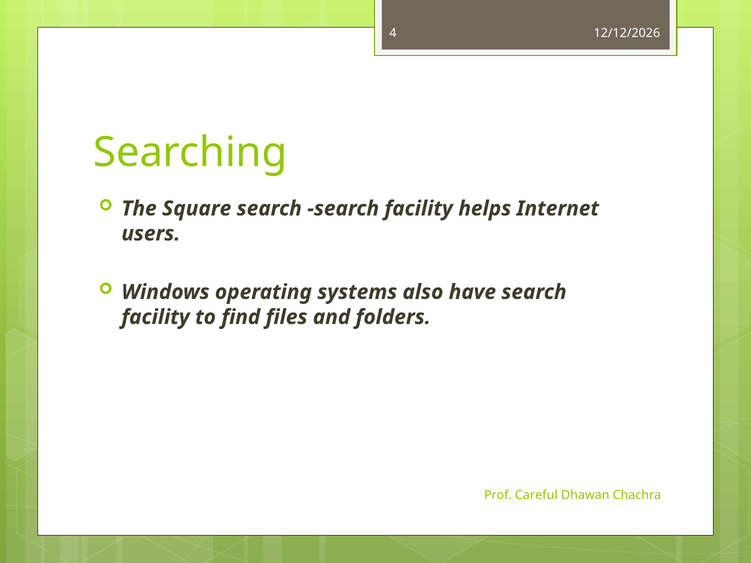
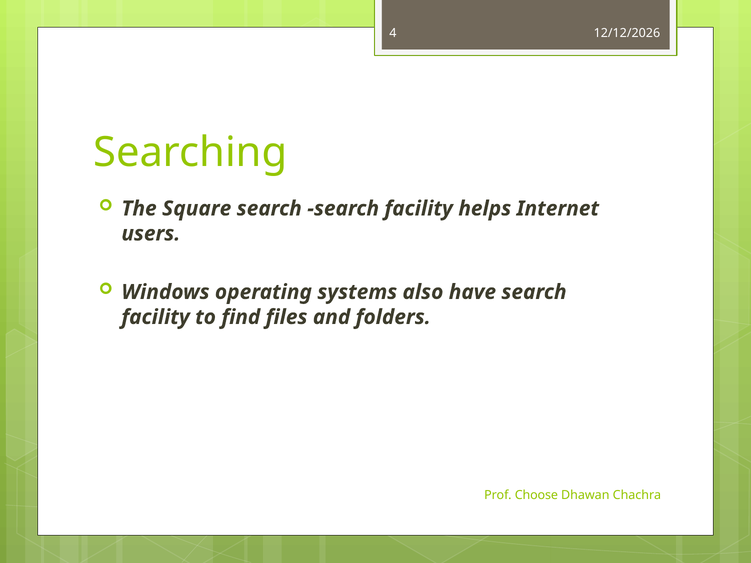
Careful: Careful -> Choose
